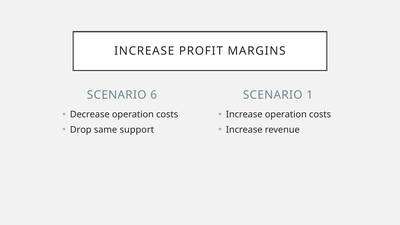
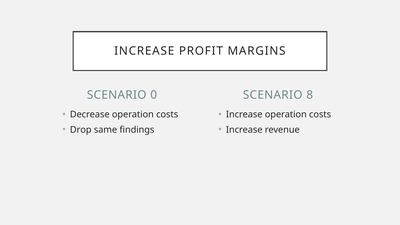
6: 6 -> 0
1: 1 -> 8
support: support -> findings
